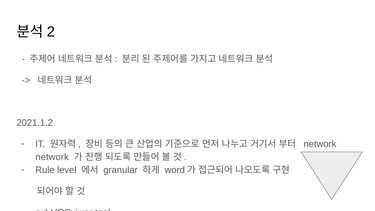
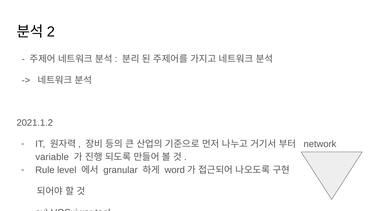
network at (52, 157): network -> variable
